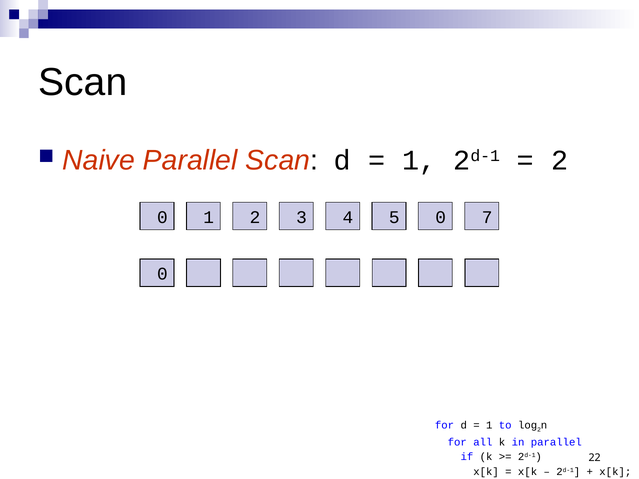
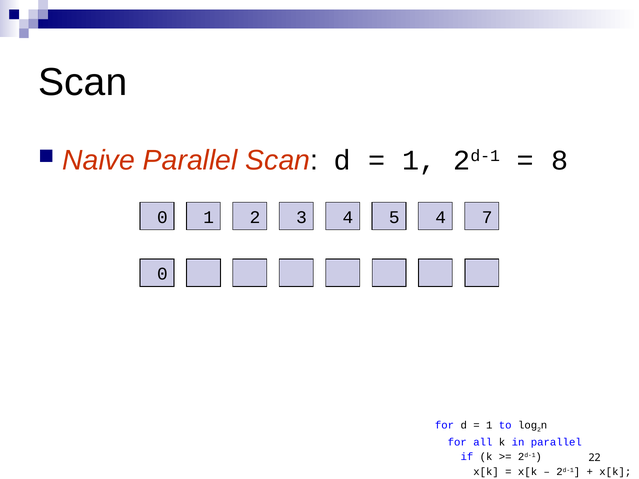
2 at (560, 161): 2 -> 8
4 0: 0 -> 4
